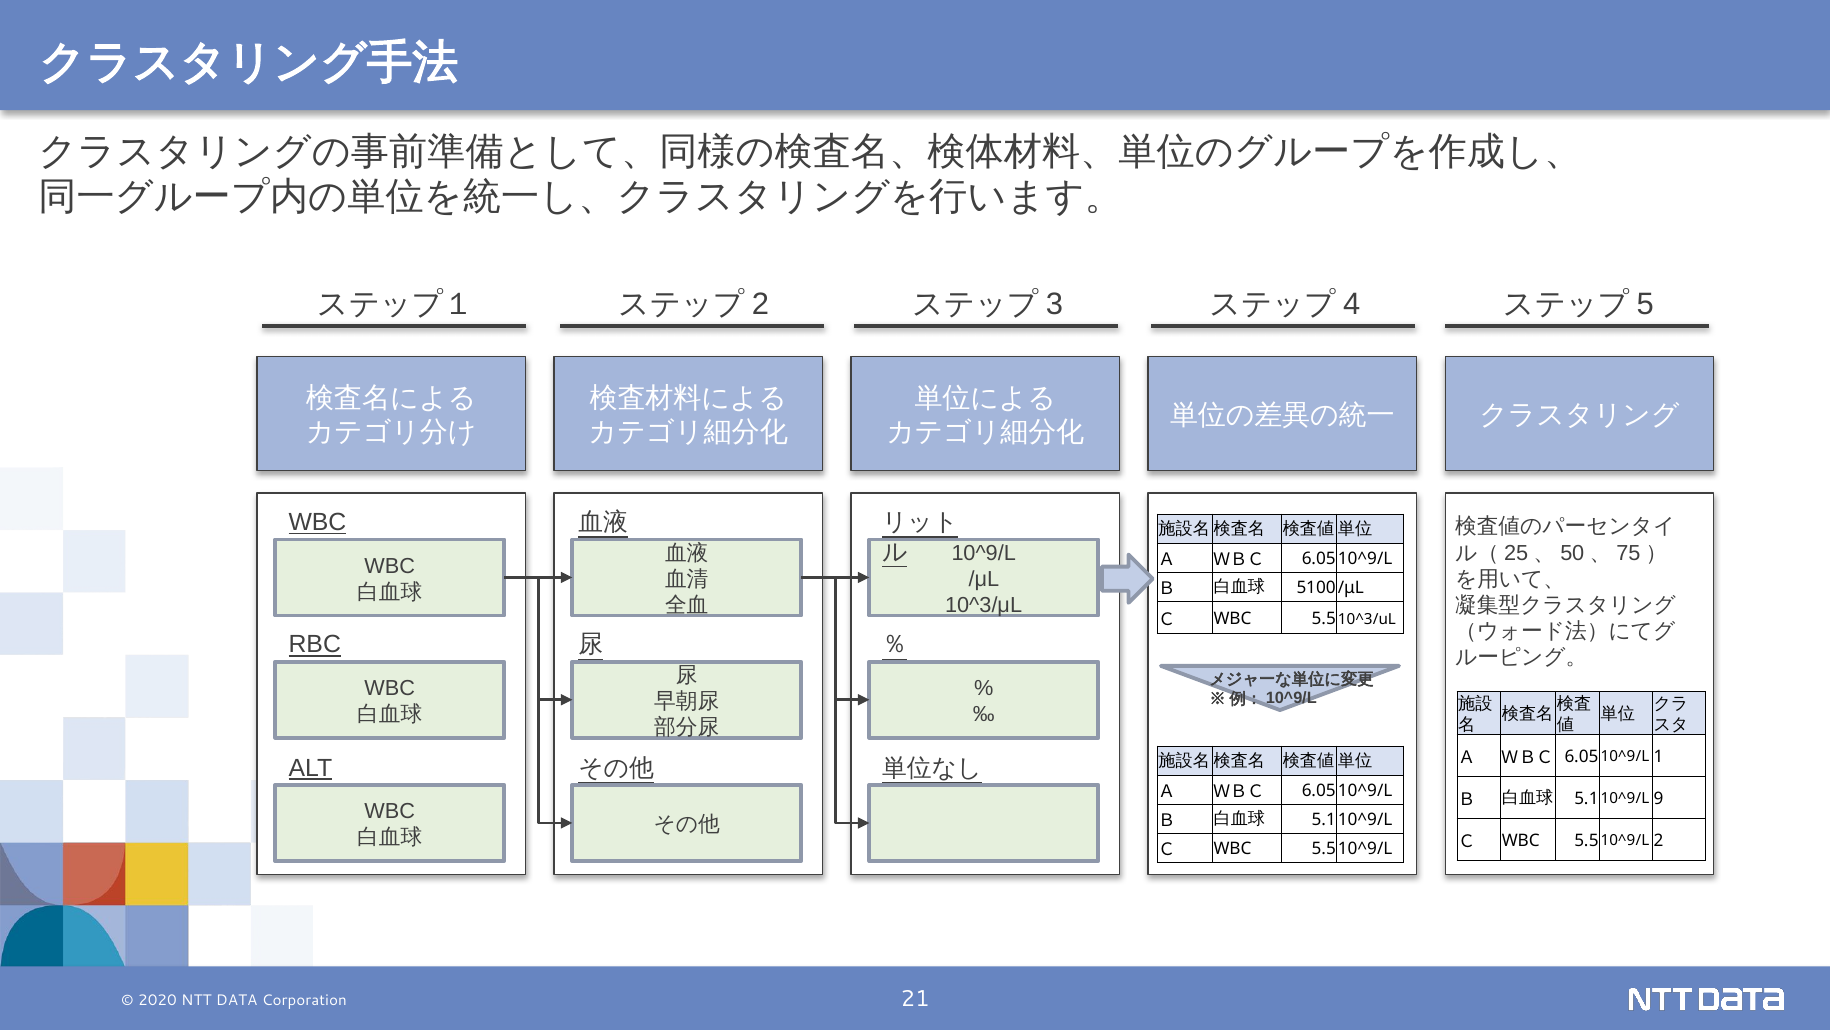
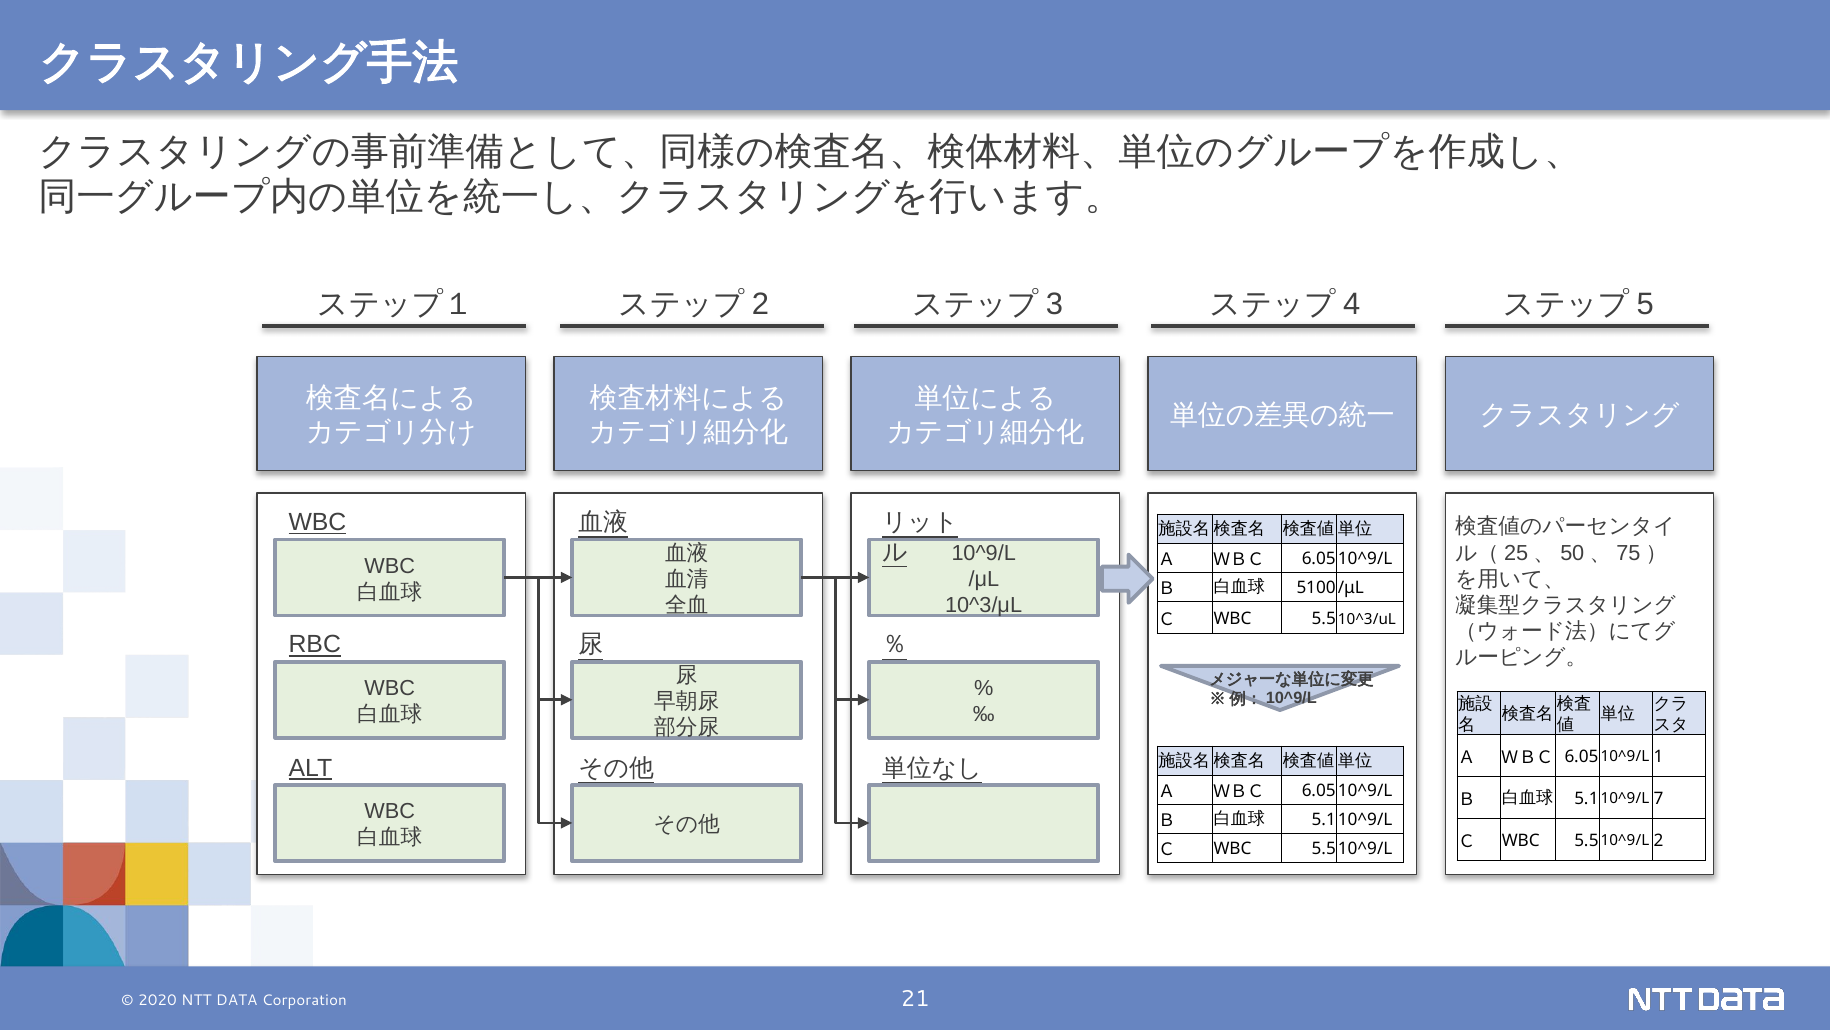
9: 9 -> 7
